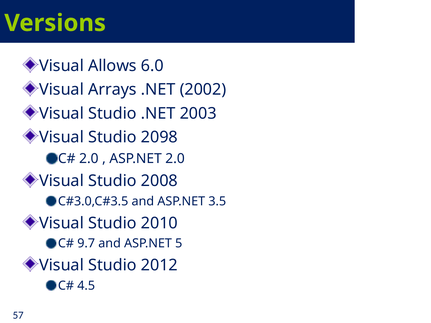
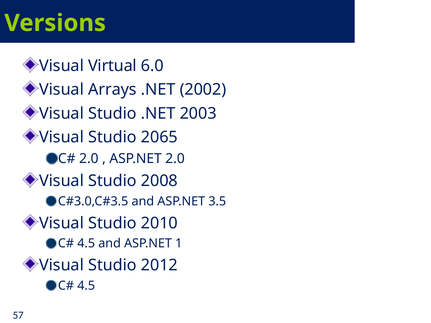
Allows: Allows -> Virtual
2098: 2098 -> 2065
9.7 at (86, 244): 9.7 -> 4.5
5: 5 -> 1
